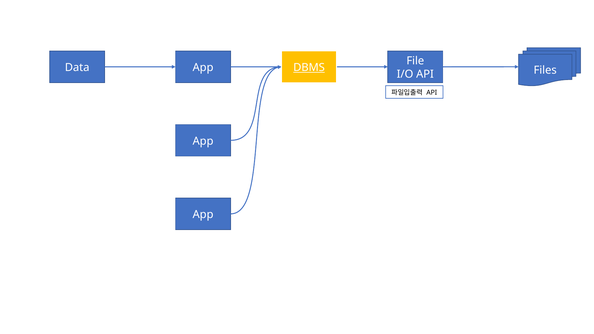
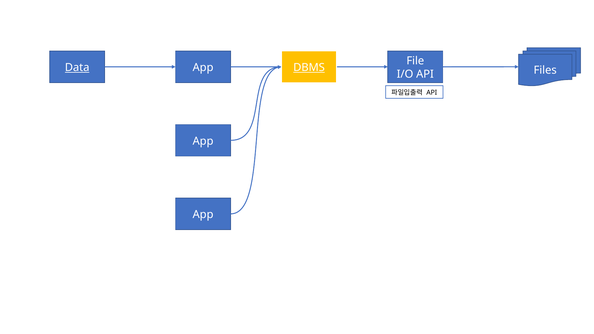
Data underline: none -> present
